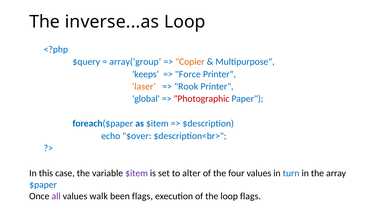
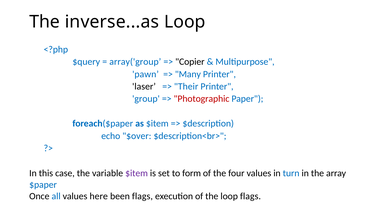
Copier colour: orange -> black
keeps: keeps -> pawn
Force: Force -> Many
laser colour: orange -> black
Rook: Rook -> Their
global: global -> group
alter: alter -> form
all colour: purple -> blue
walk: walk -> here
